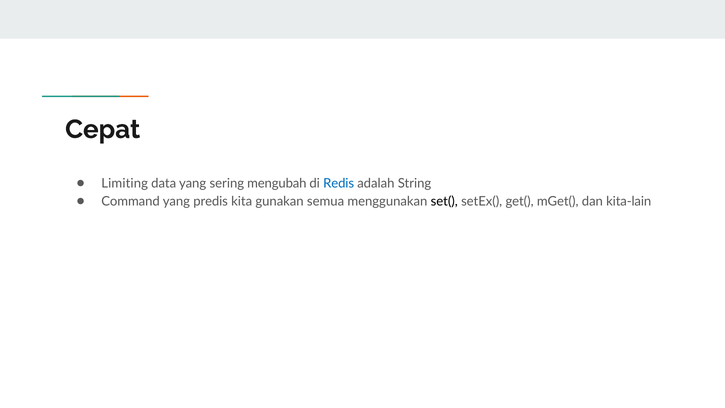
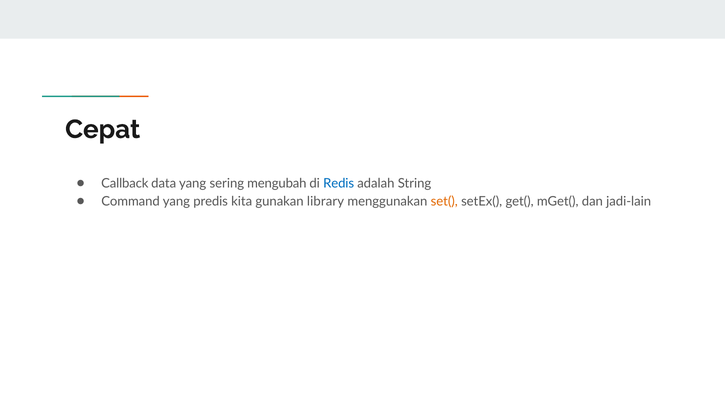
Limiting: Limiting -> Callback
semua: semua -> library
set( colour: black -> orange
kita-lain: kita-lain -> jadi-lain
